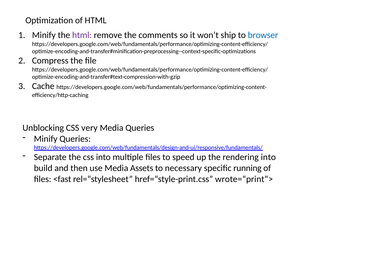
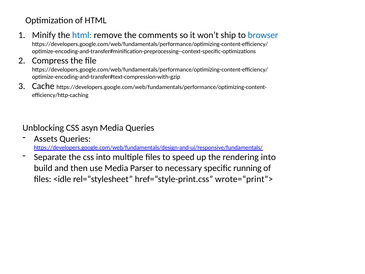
html at (82, 35) colour: purple -> blue
very: very -> asyn
Minify at (46, 139): Minify -> Assets
Assets: Assets -> Parser
<fast: <fast -> <idle
